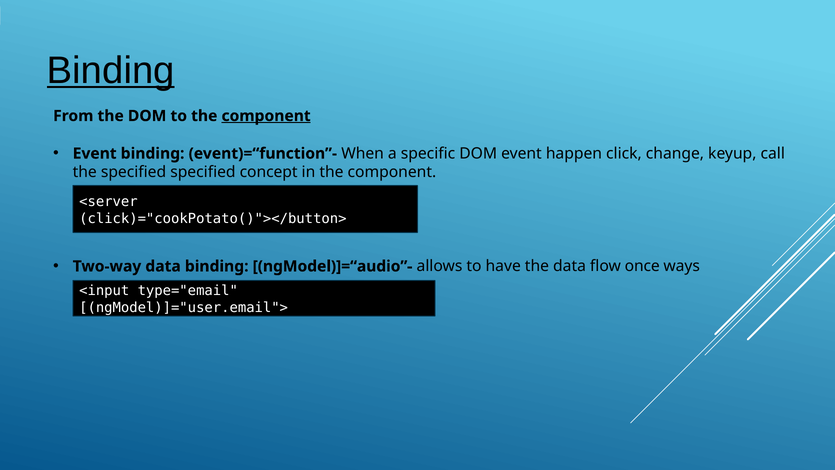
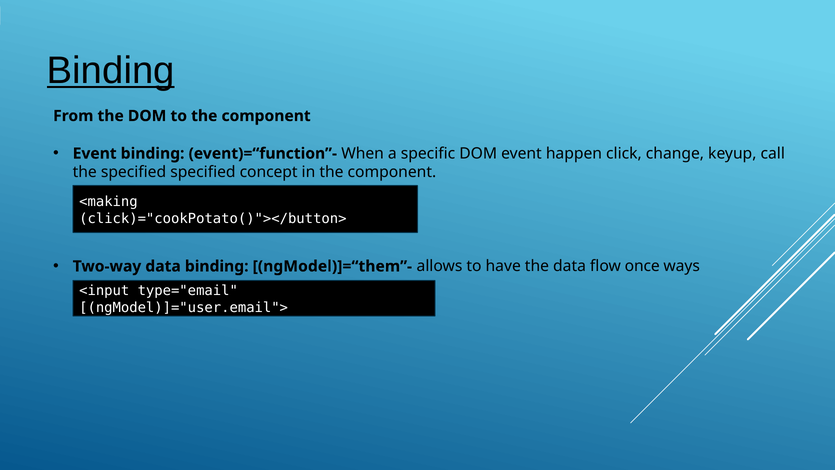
component at (266, 116) underline: present -> none
<server: <server -> <making
ngModel)]=“audio”-: ngModel)]=“audio”- -> ngModel)]=“them”-
